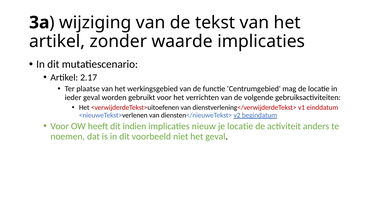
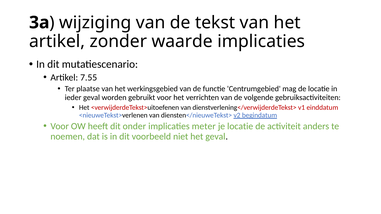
2.17: 2.17 -> 7.55
indien: indien -> onder
nieuw: nieuw -> meter
